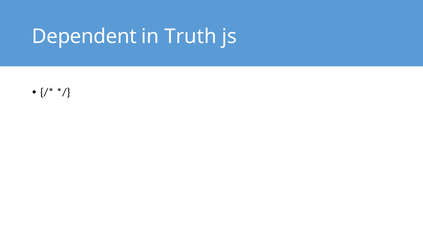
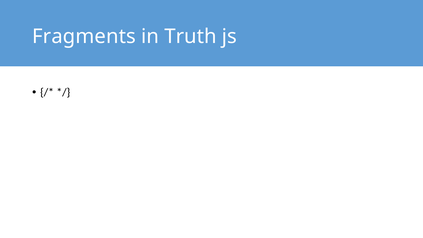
Dependent: Dependent -> Fragments
